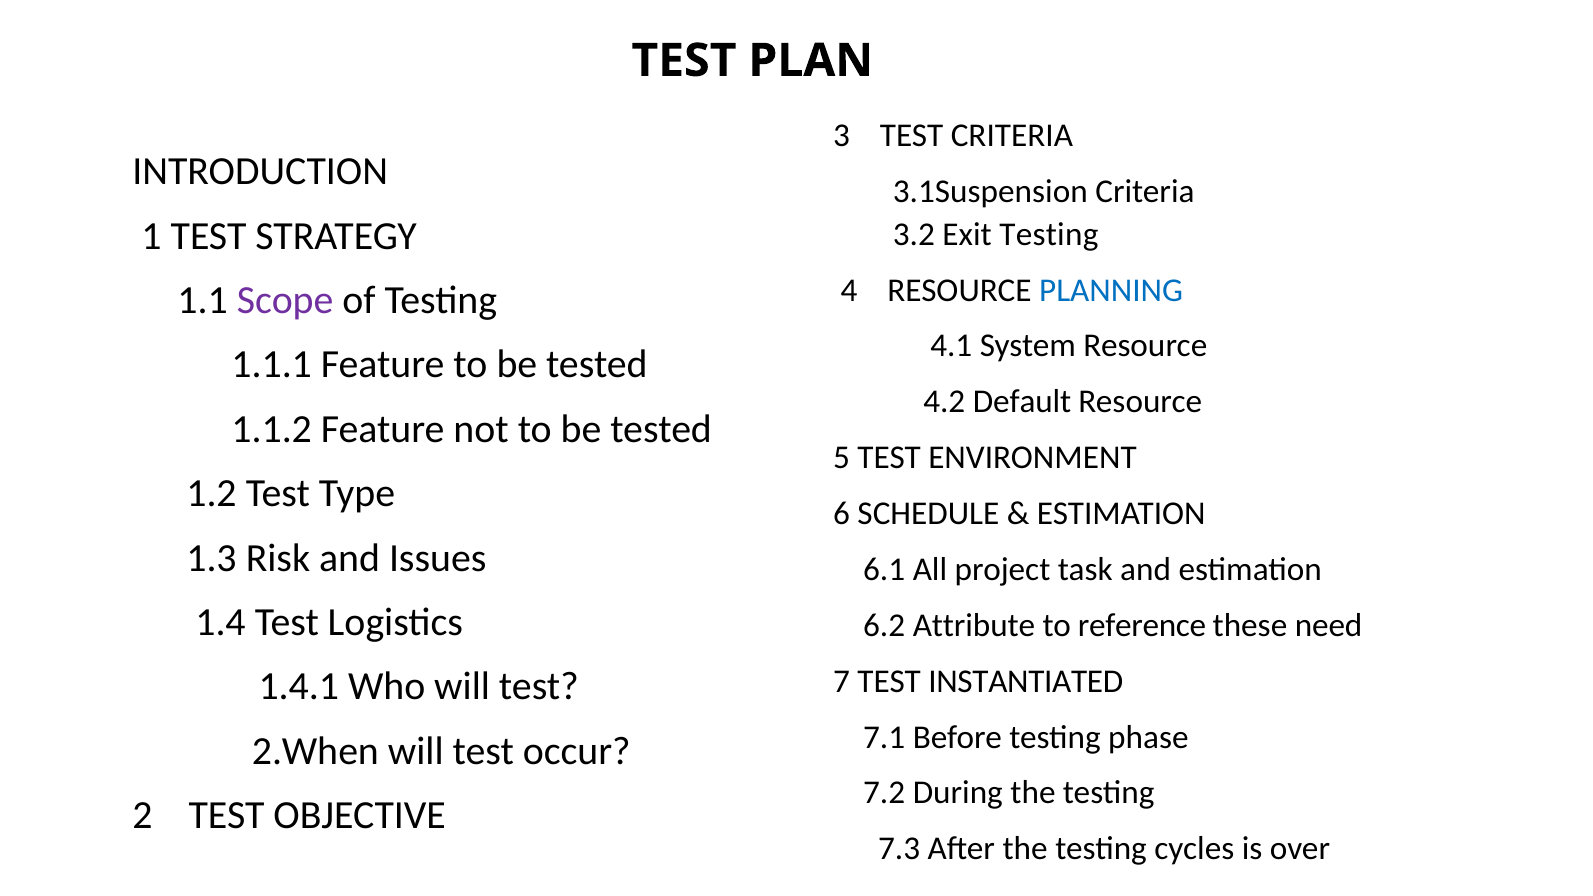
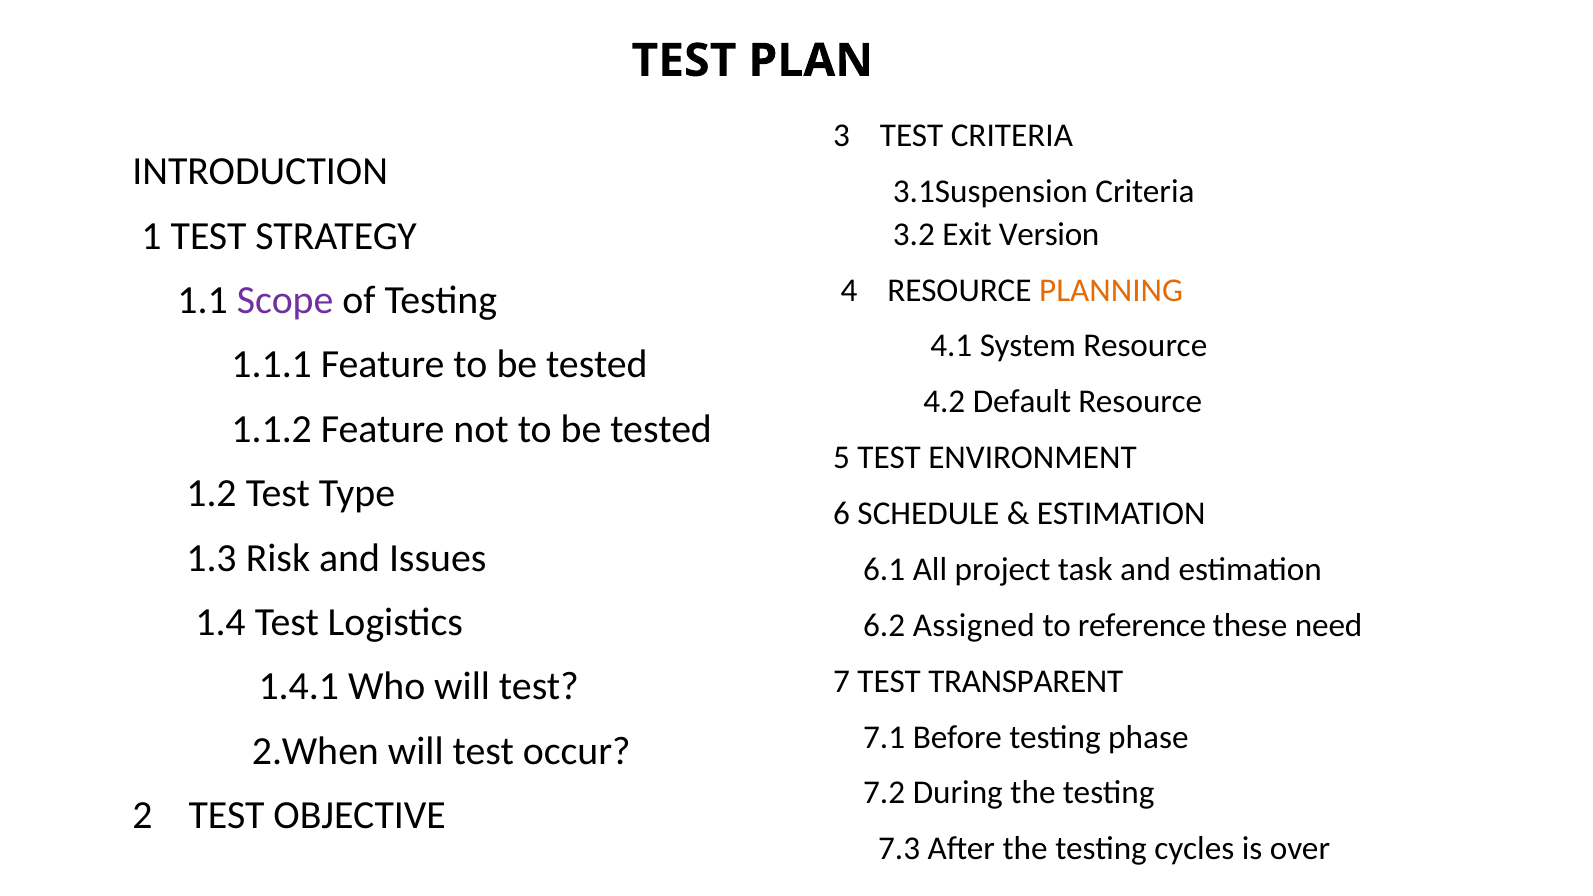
Exit Testing: Testing -> Version
PLANNING colour: blue -> orange
Attribute: Attribute -> Assigned
INSTANTIATED: INSTANTIATED -> TRANSPARENT
